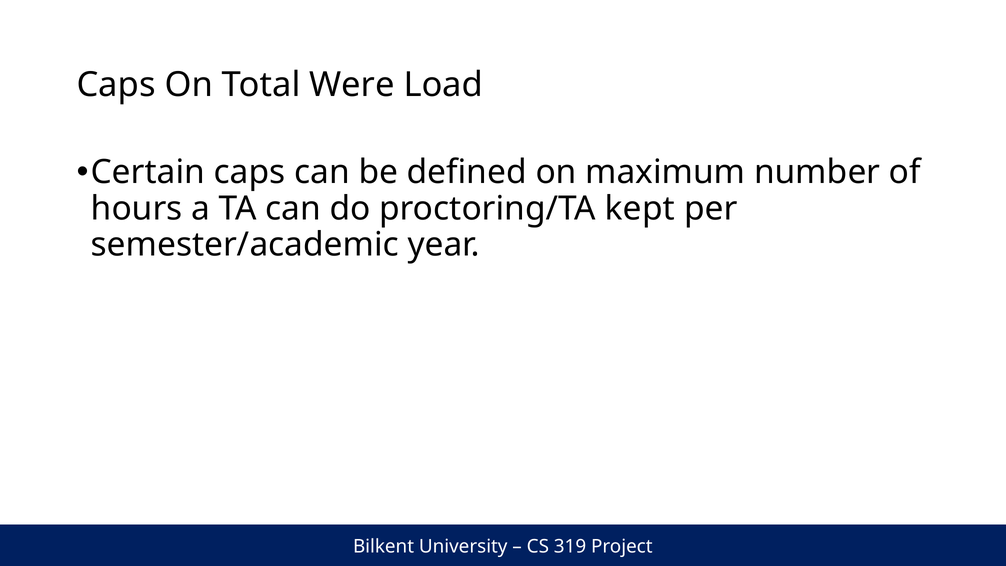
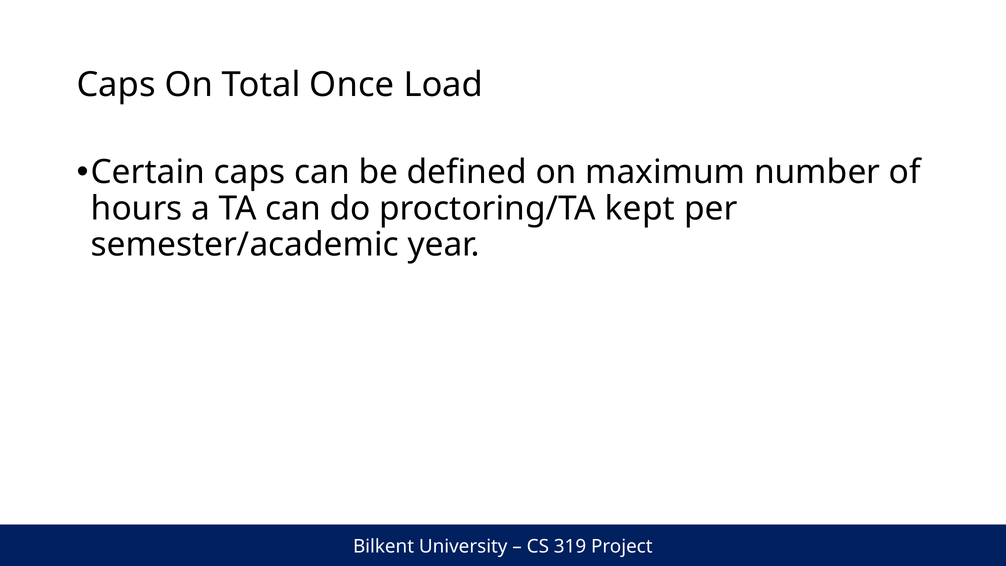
Were: Were -> Once
